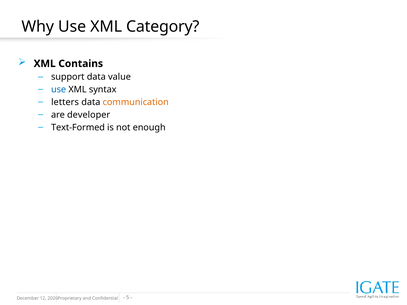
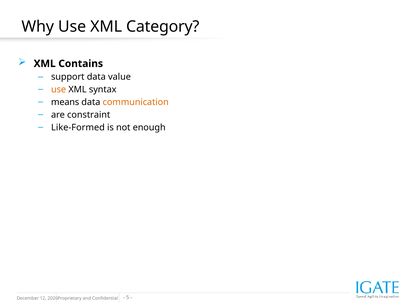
use at (59, 90) colour: blue -> orange
letters: letters -> means
developer: developer -> constraint
Text-Formed: Text-Formed -> Like-Formed
